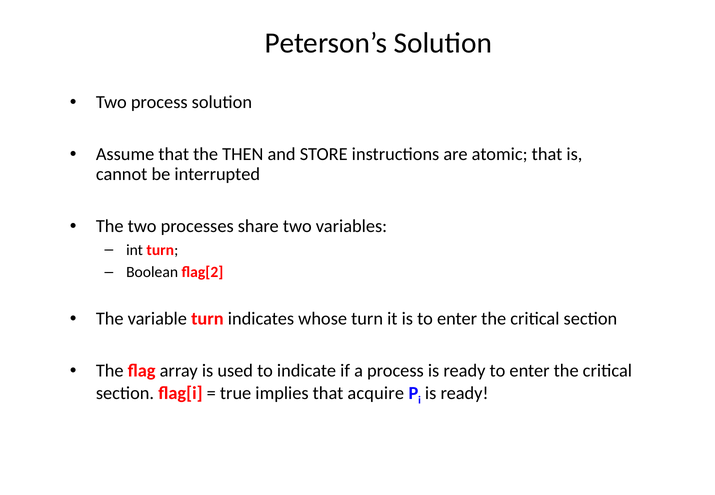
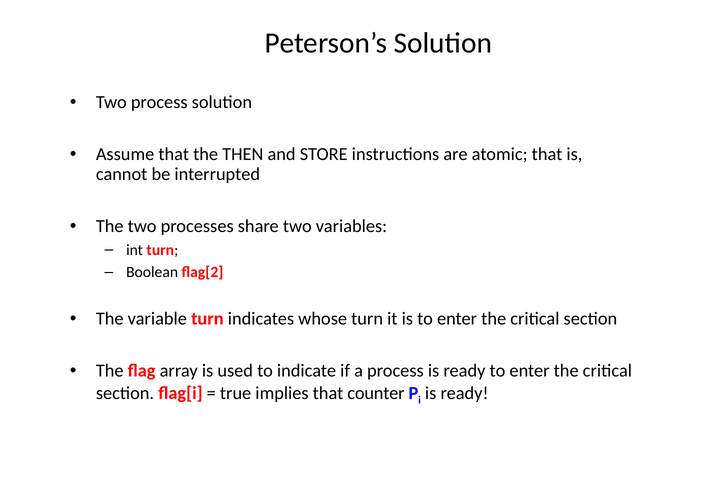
acquire: acquire -> counter
